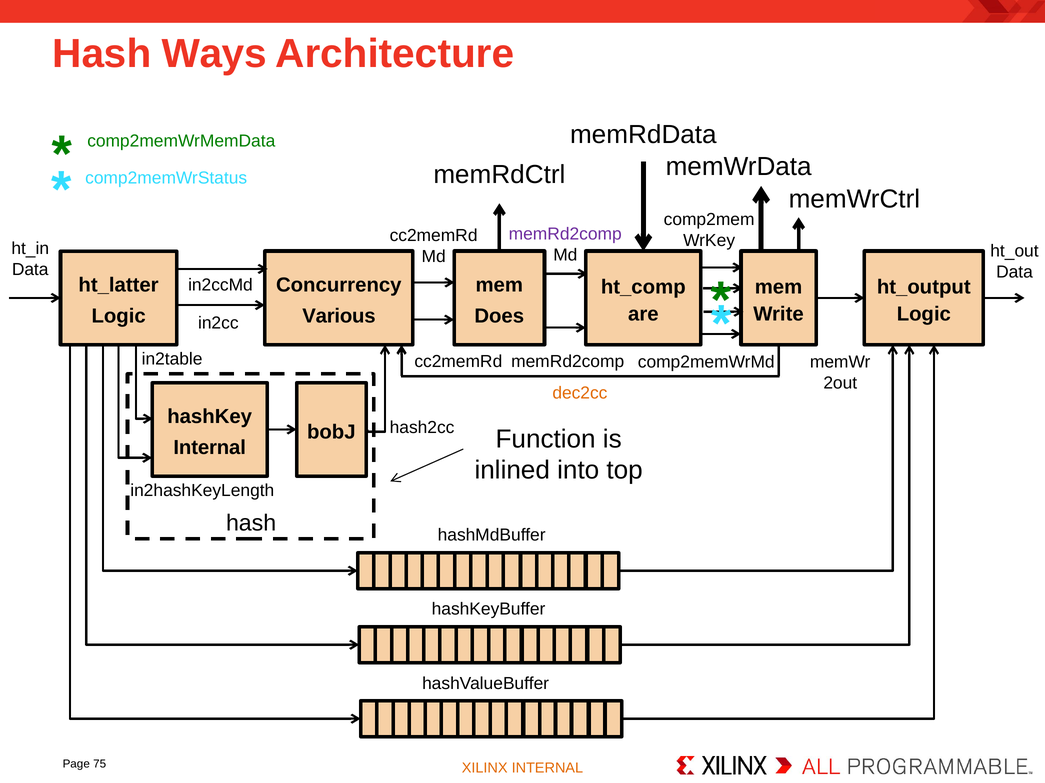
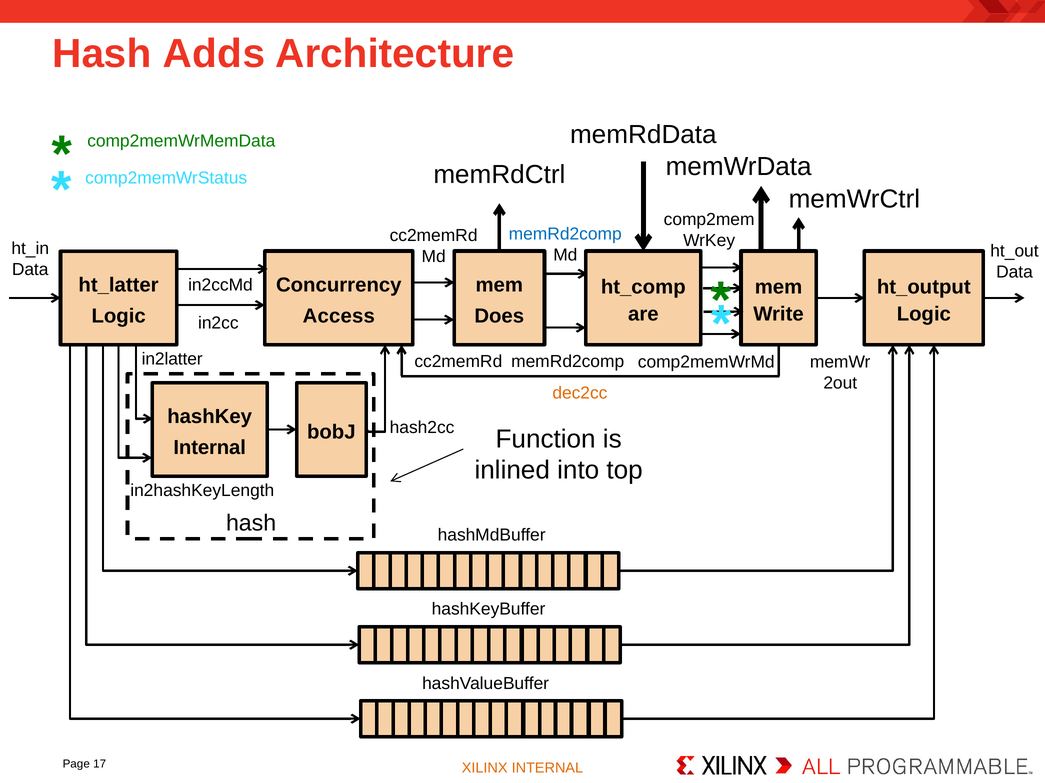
Ways: Ways -> Adds
memRd2comp at (565, 234) colour: purple -> blue
Various: Various -> Access
in2table: in2table -> in2latter
75: 75 -> 17
